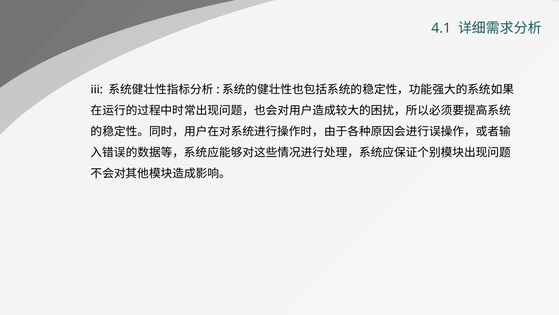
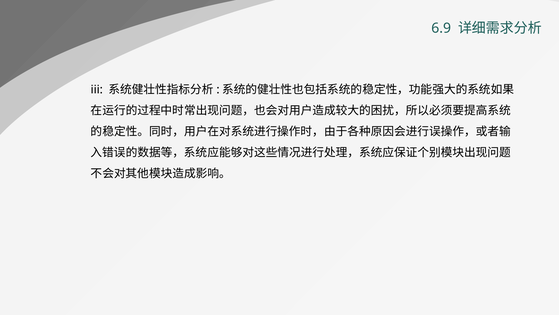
4.1: 4.1 -> 6.9
